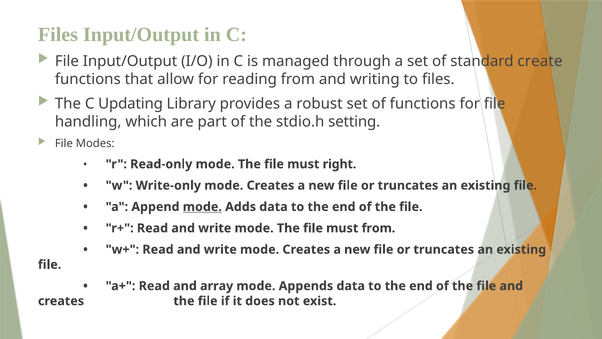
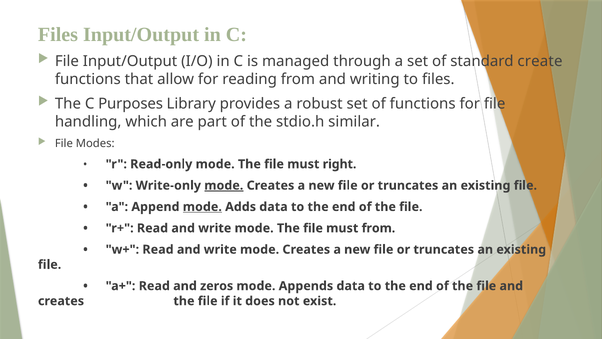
Updating: Updating -> Purposes
setting: setting -> similar
mode at (224, 185) underline: none -> present
array: array -> zeros
